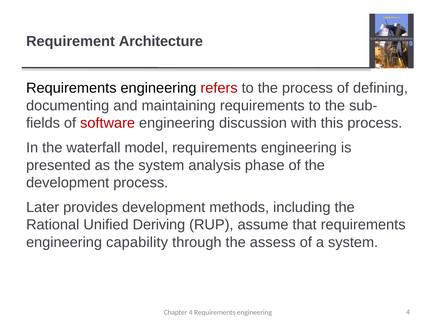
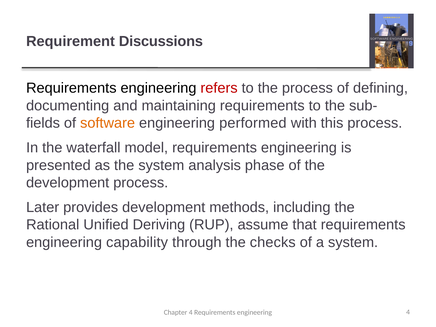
Architecture: Architecture -> Discussions
software colour: red -> orange
discussion: discussion -> performed
assess: assess -> checks
